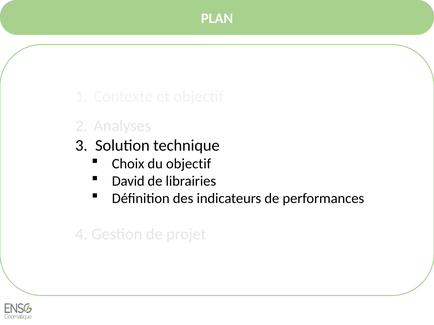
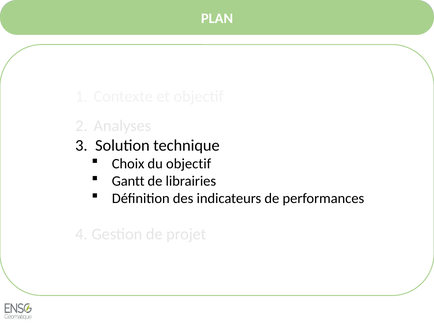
David: David -> Gantt
